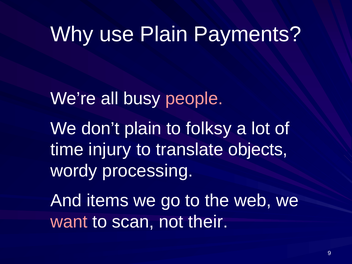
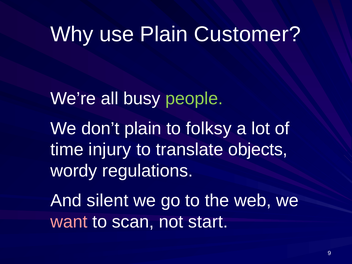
Payments: Payments -> Customer
people colour: pink -> light green
processing: processing -> regulations
items: items -> silent
their: their -> start
